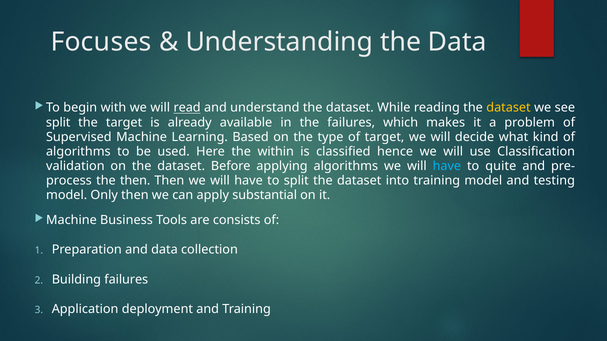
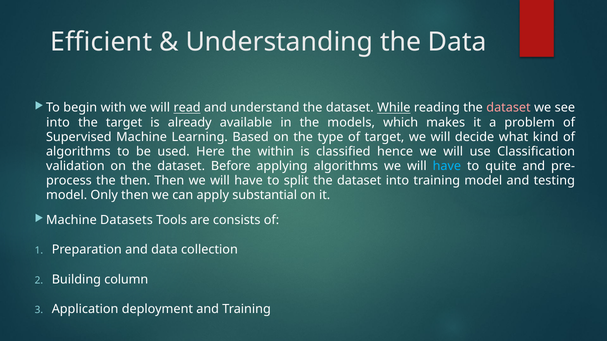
Focuses: Focuses -> Efficient
While underline: none -> present
dataset at (509, 108) colour: yellow -> pink
split at (58, 123): split -> into
the failures: failures -> models
Business: Business -> Datasets
Building failures: failures -> column
